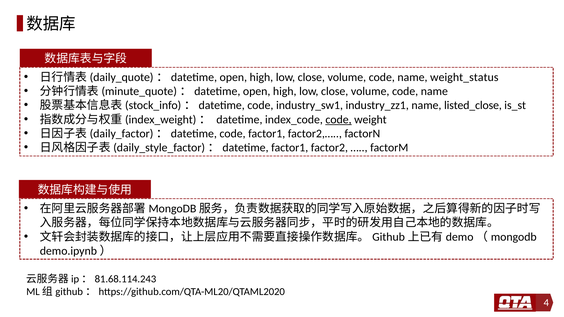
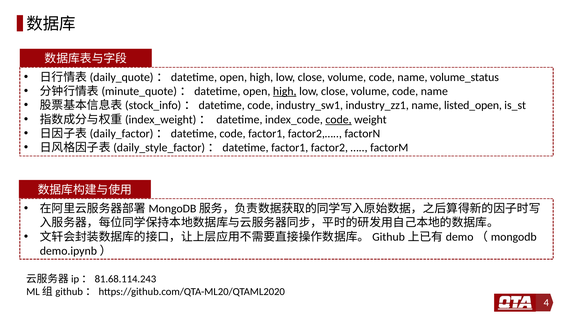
weight_status: weight_status -> volume_status
high at (285, 91) underline: none -> present
listed_close: listed_close -> listed_open
